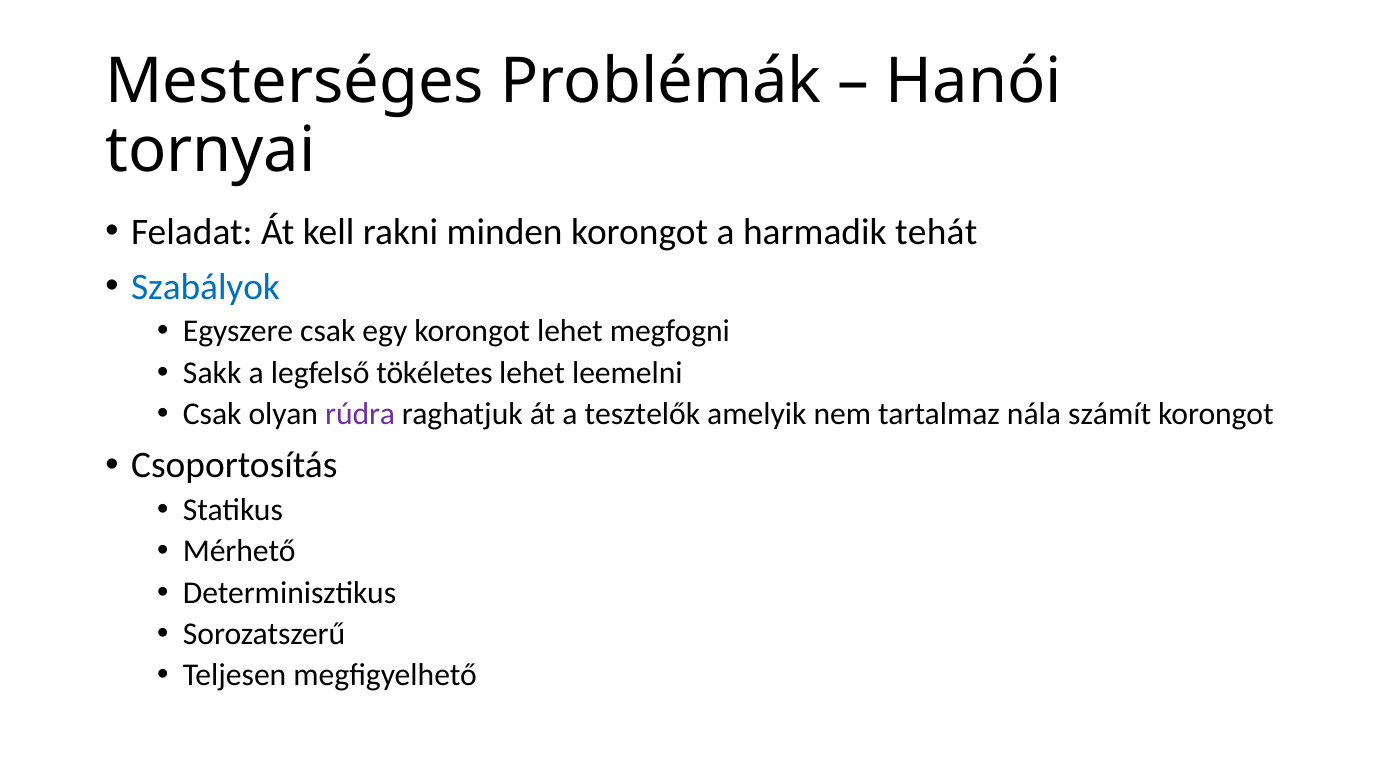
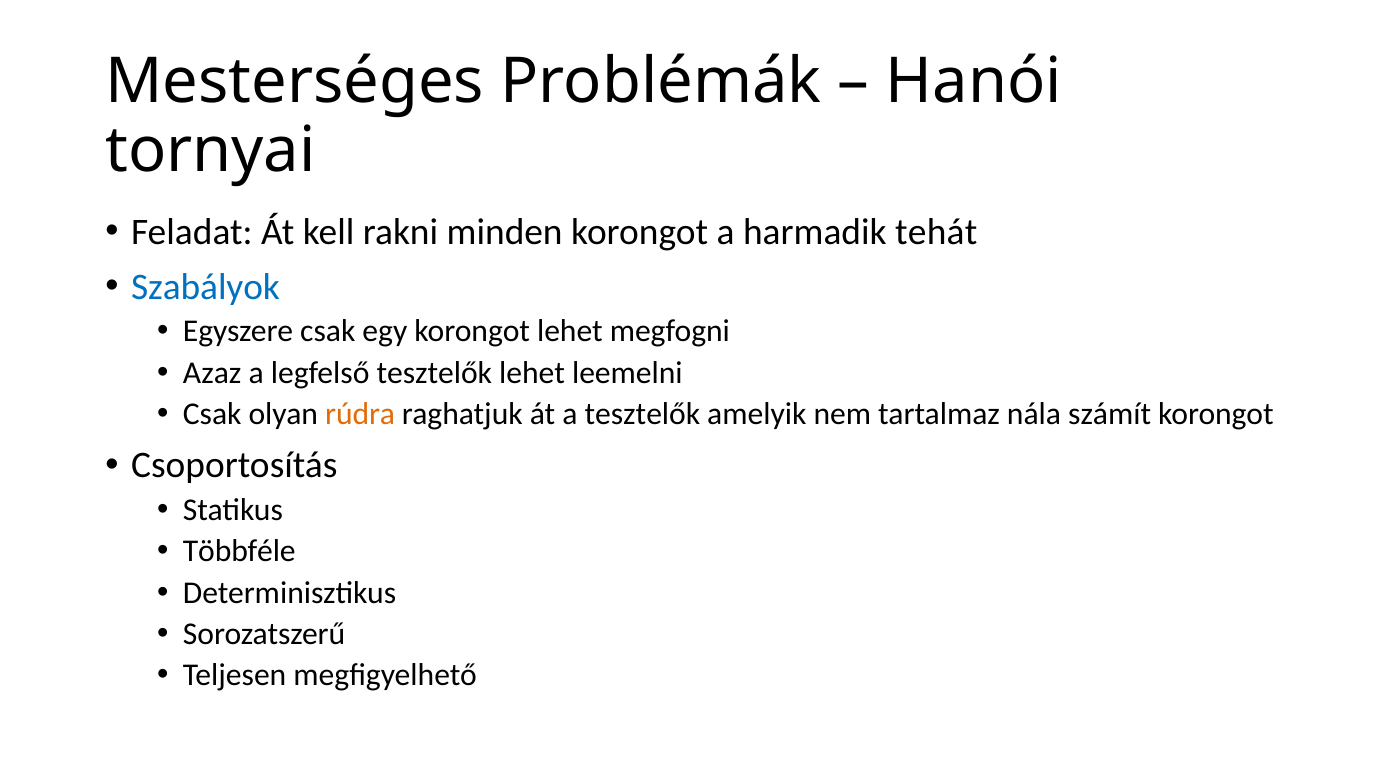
Sakk: Sakk -> Azaz
legfelső tökéletes: tökéletes -> tesztelők
rúdra colour: purple -> orange
Mérhető: Mérhető -> Többféle
